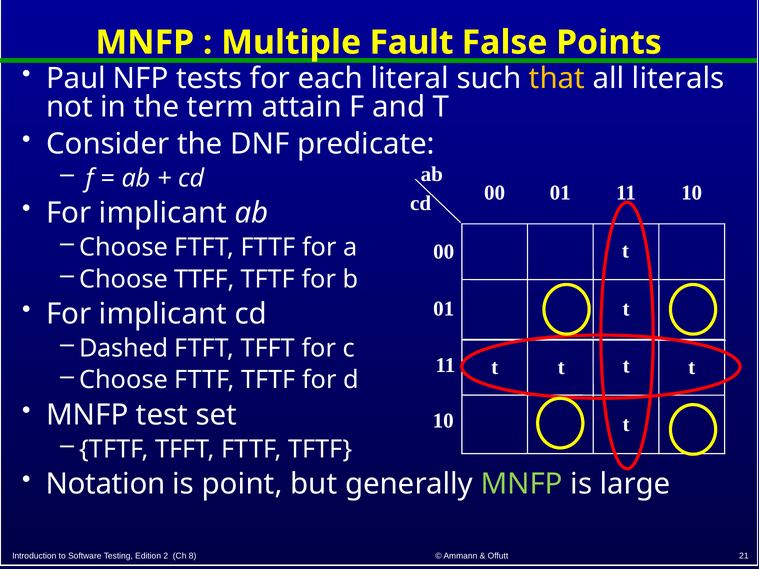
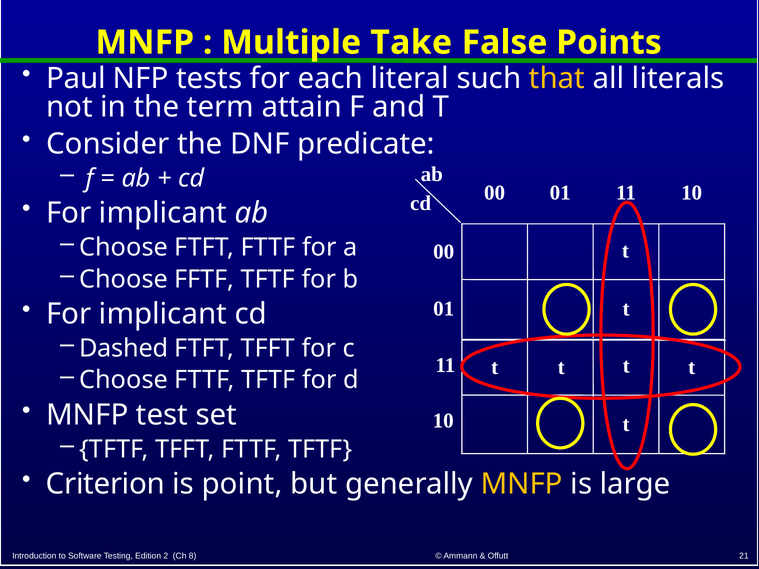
Fault: Fault -> Take
TTFF: TTFF -> FFTF
Notation: Notation -> Criterion
MNFP at (522, 484) colour: light green -> yellow
